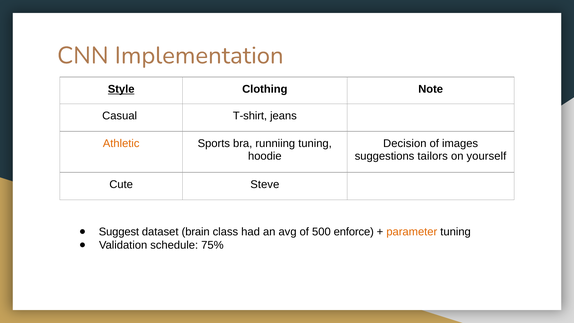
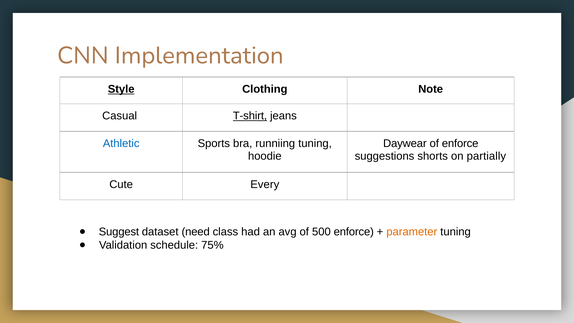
T-shirt underline: none -> present
Athletic colour: orange -> blue
Decision: Decision -> Daywear
of images: images -> enforce
tailors: tailors -> shorts
yourself: yourself -> partially
Steve: Steve -> Every
brain: brain -> need
